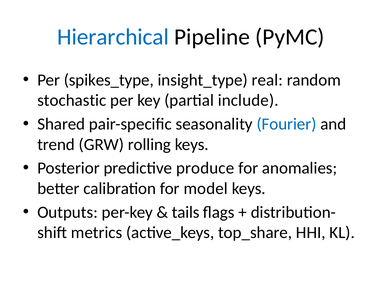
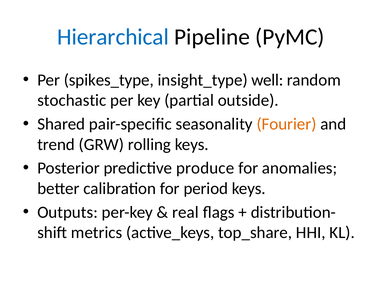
real: real -> well
include: include -> outside
Fourier colour: blue -> orange
model: model -> period
tails: tails -> real
